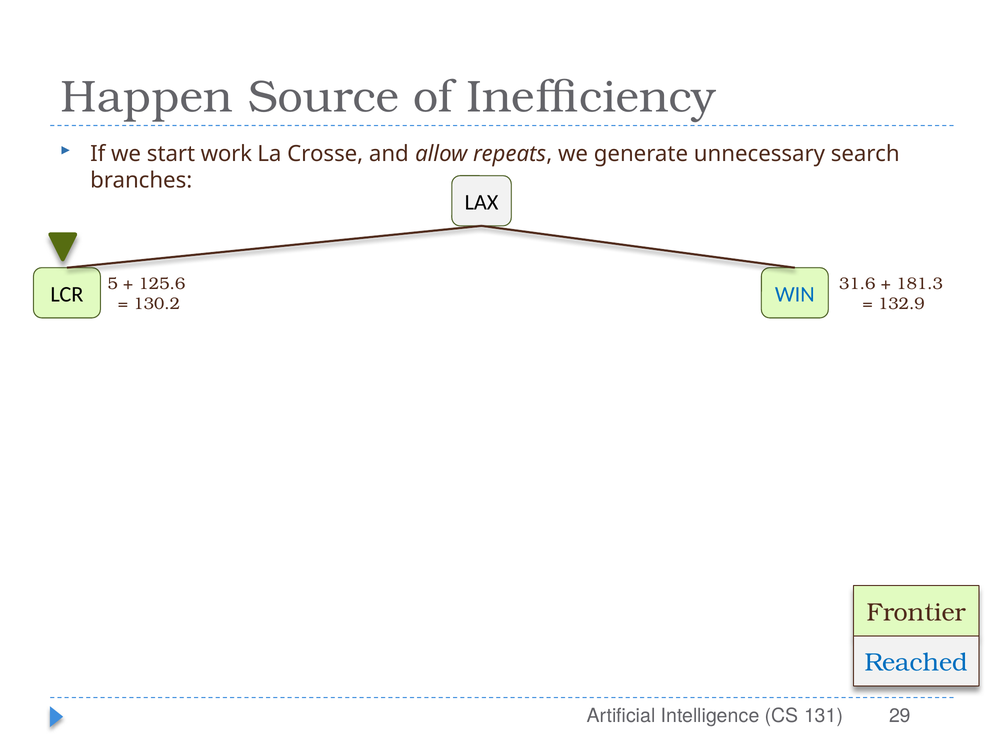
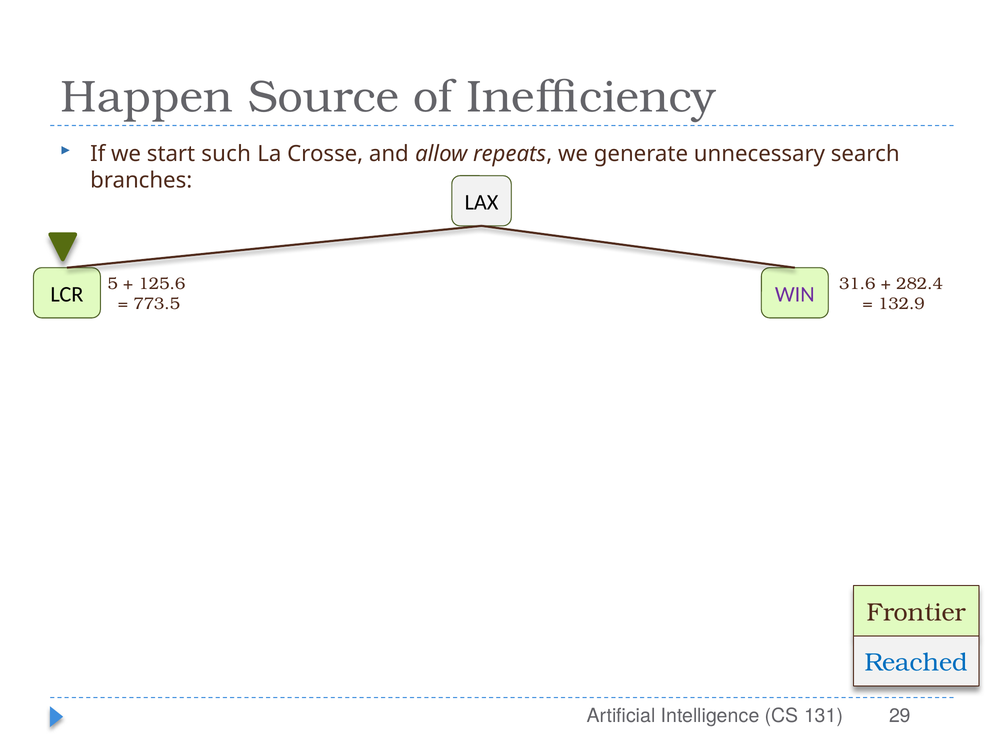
work: work -> such
WIN colour: blue -> purple
181.3: 181.3 -> 282.4
130.2: 130.2 -> 773.5
